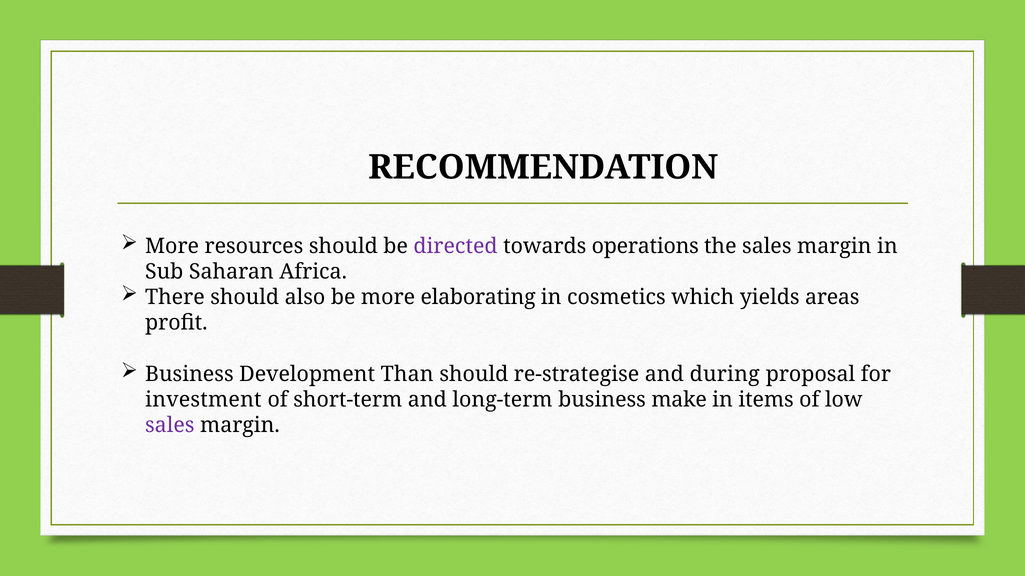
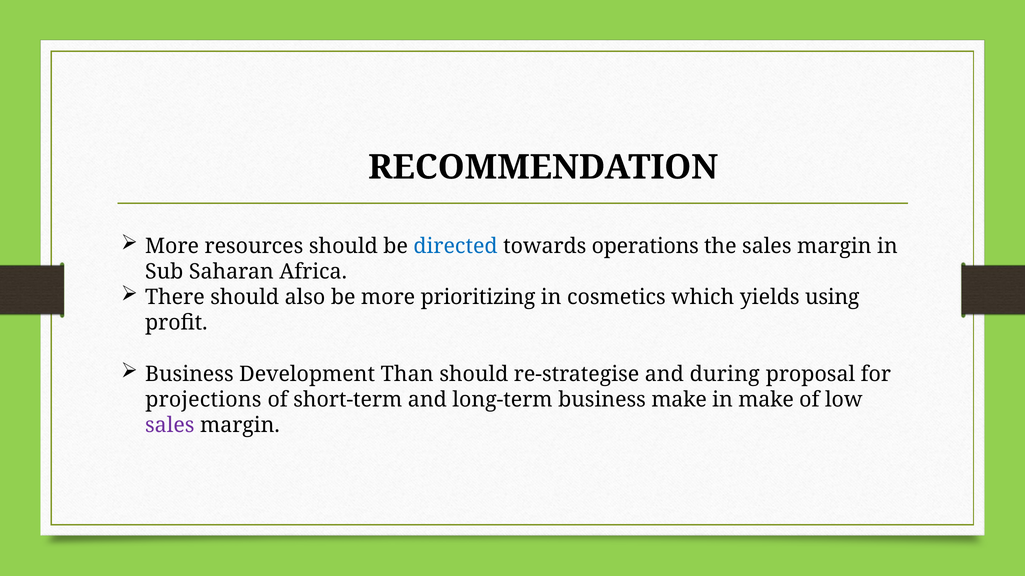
directed colour: purple -> blue
elaborating: elaborating -> prioritizing
areas: areas -> using
investment: investment -> projections
in items: items -> make
